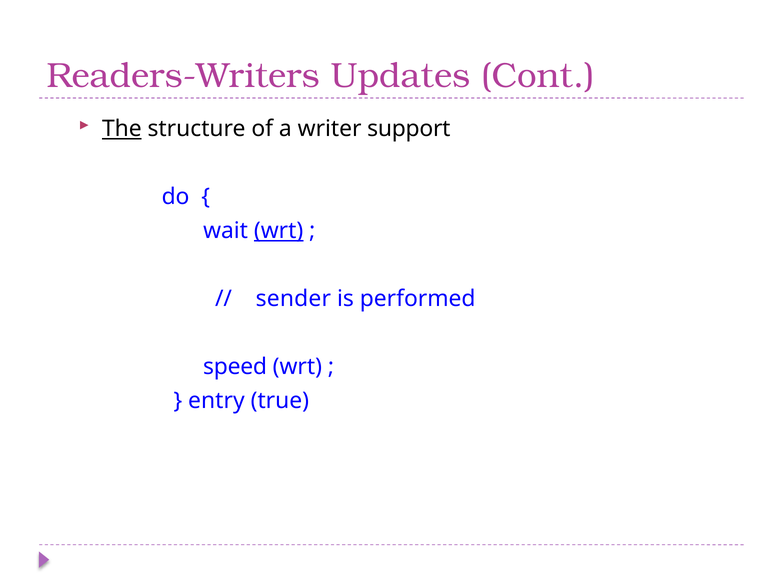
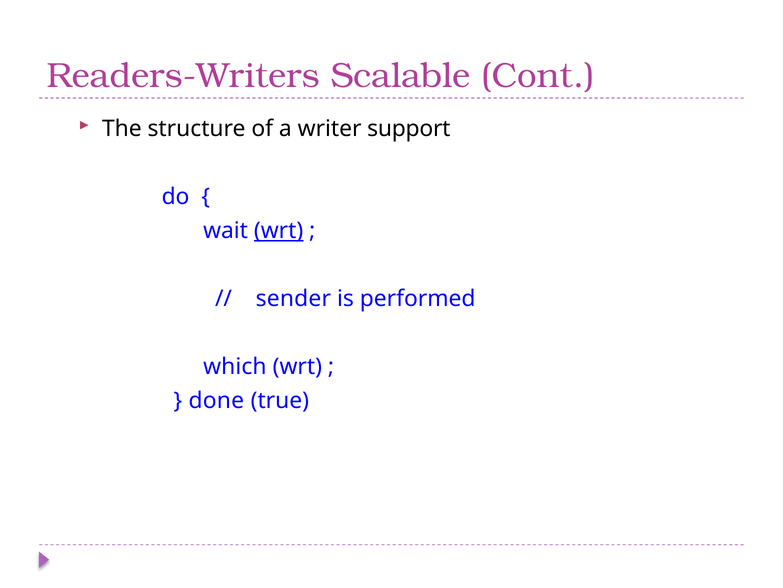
Updates: Updates -> Scalable
The underline: present -> none
speed: speed -> which
entry: entry -> done
